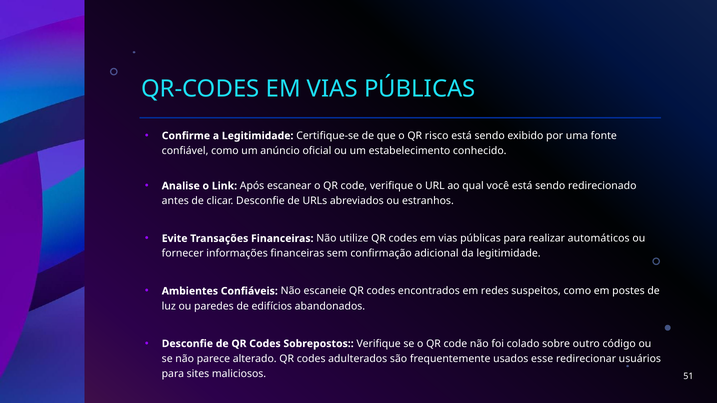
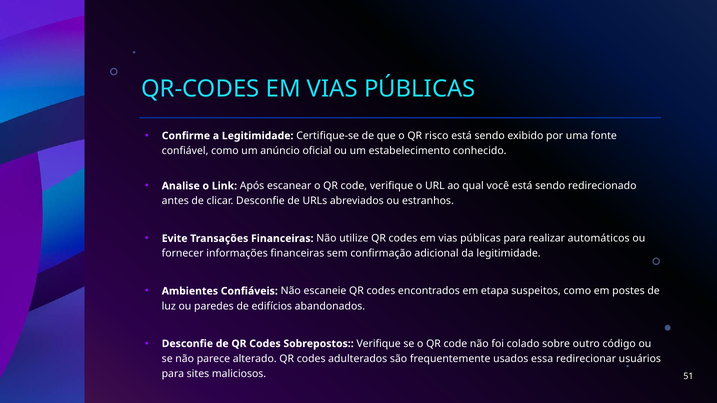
redes: redes -> etapa
esse: esse -> essa
